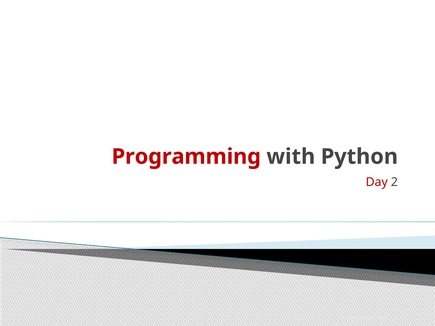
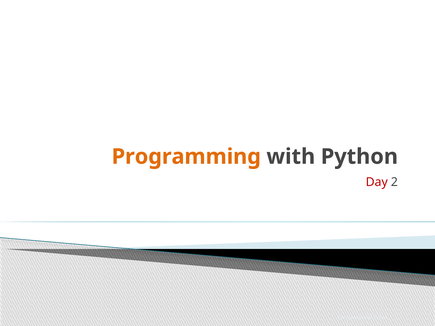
Programming colour: red -> orange
